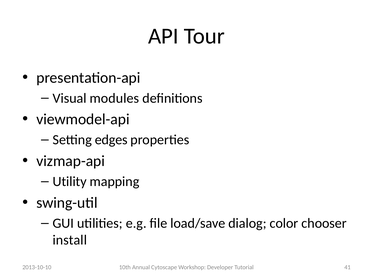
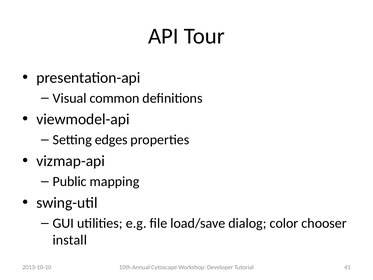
modules: modules -> common
Utility: Utility -> Public
